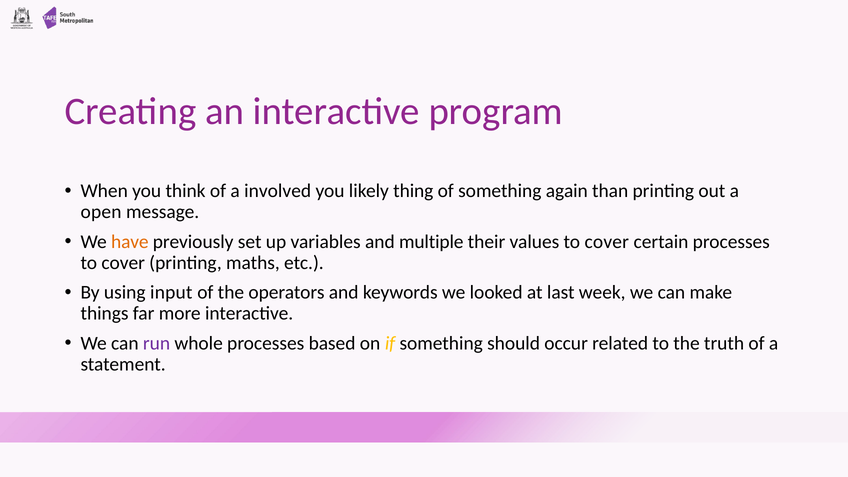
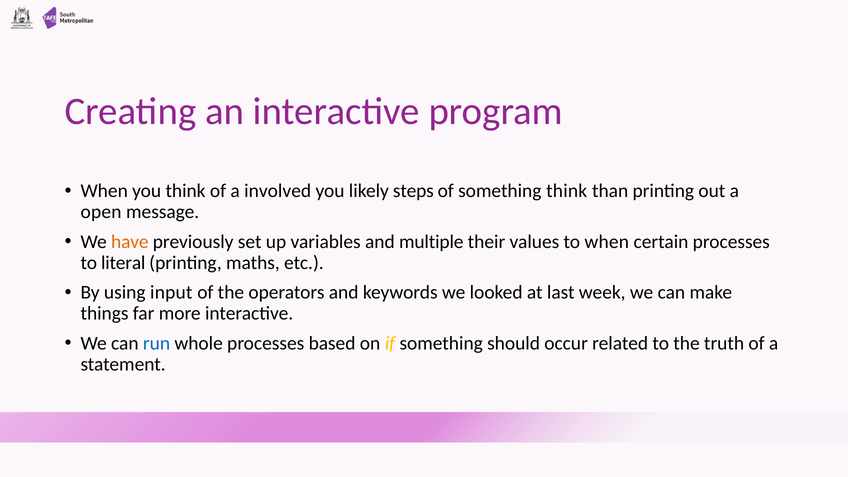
thing: thing -> steps
something again: again -> think
values to cover: cover -> when
cover at (123, 263): cover -> literal
run colour: purple -> blue
